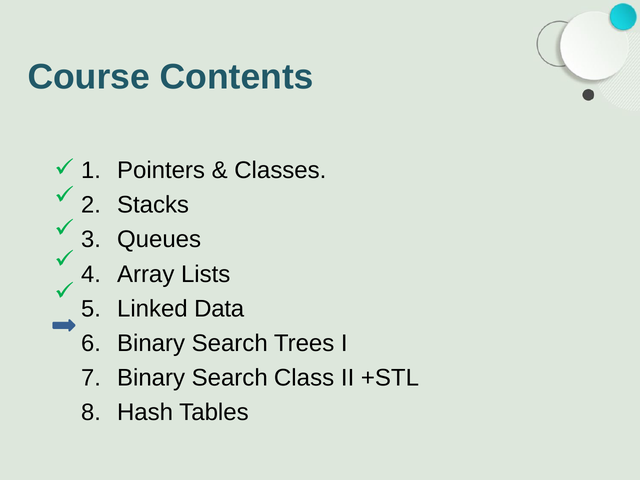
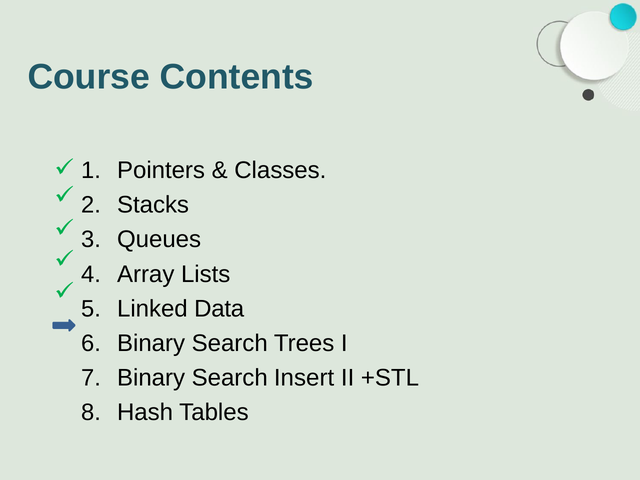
Class: Class -> Insert
